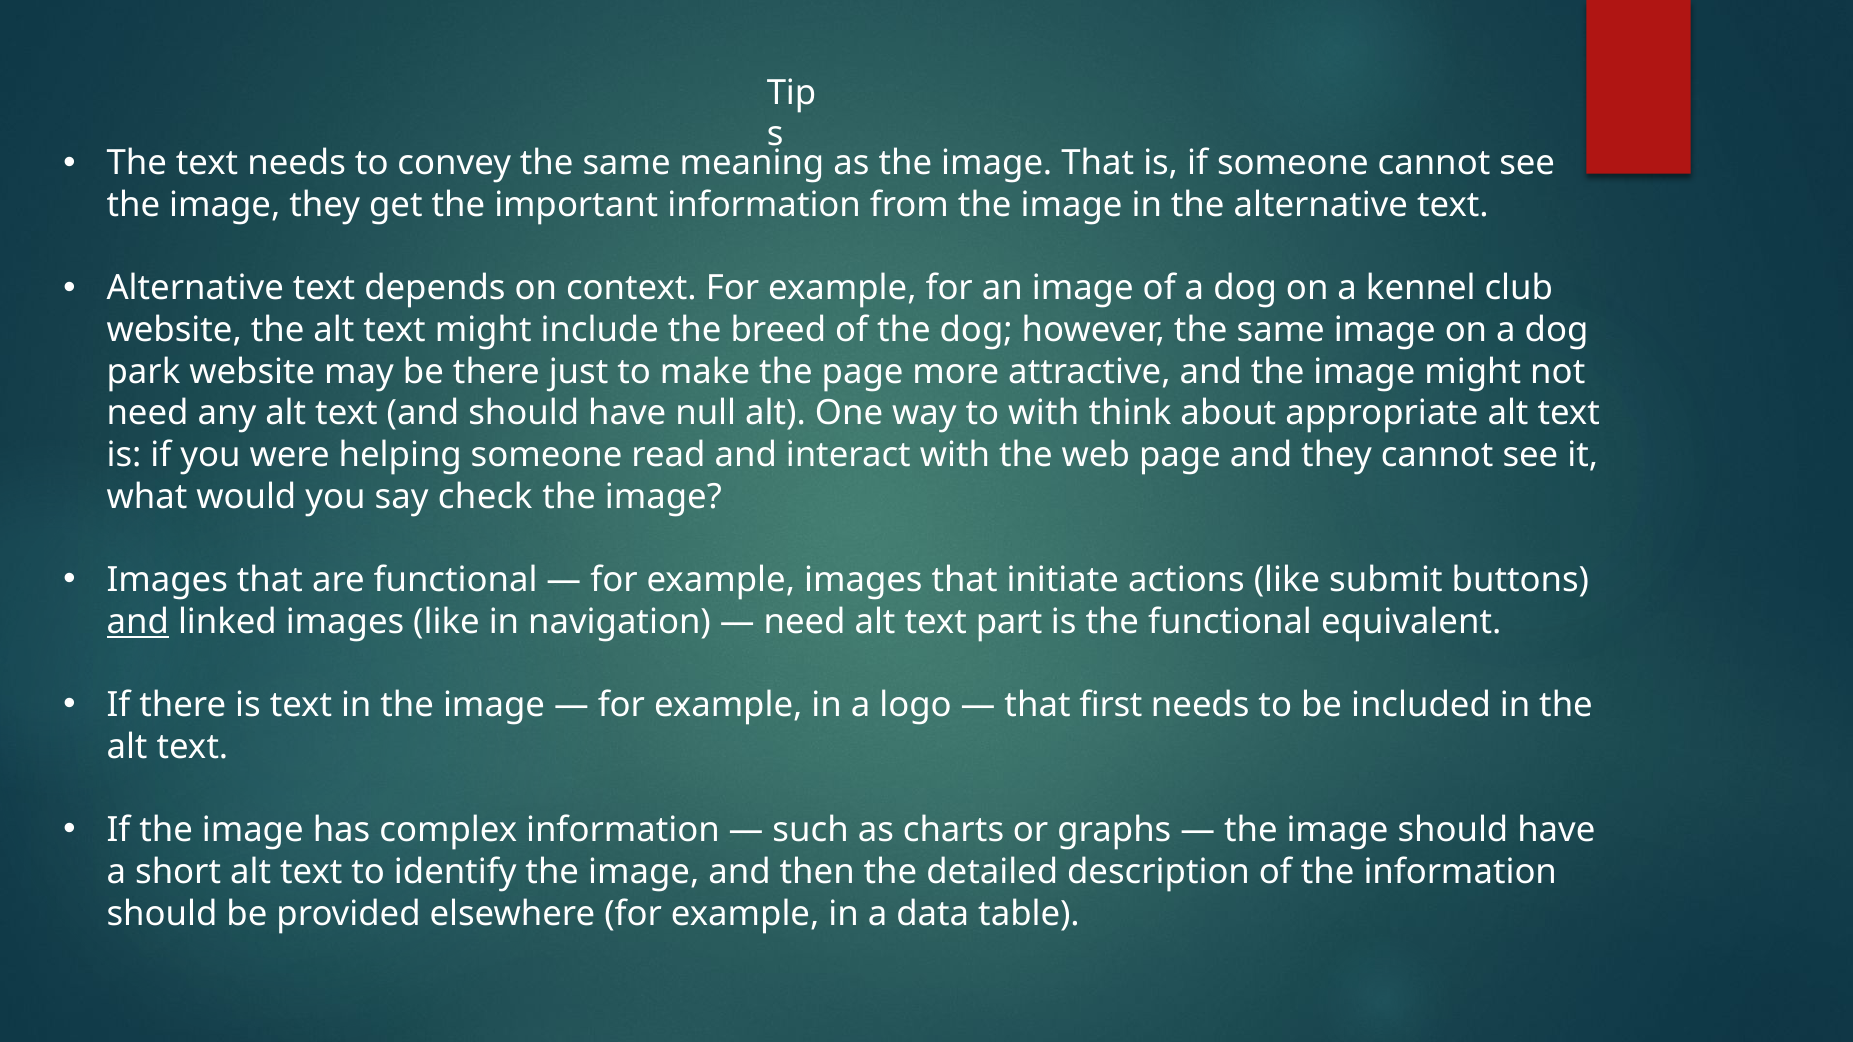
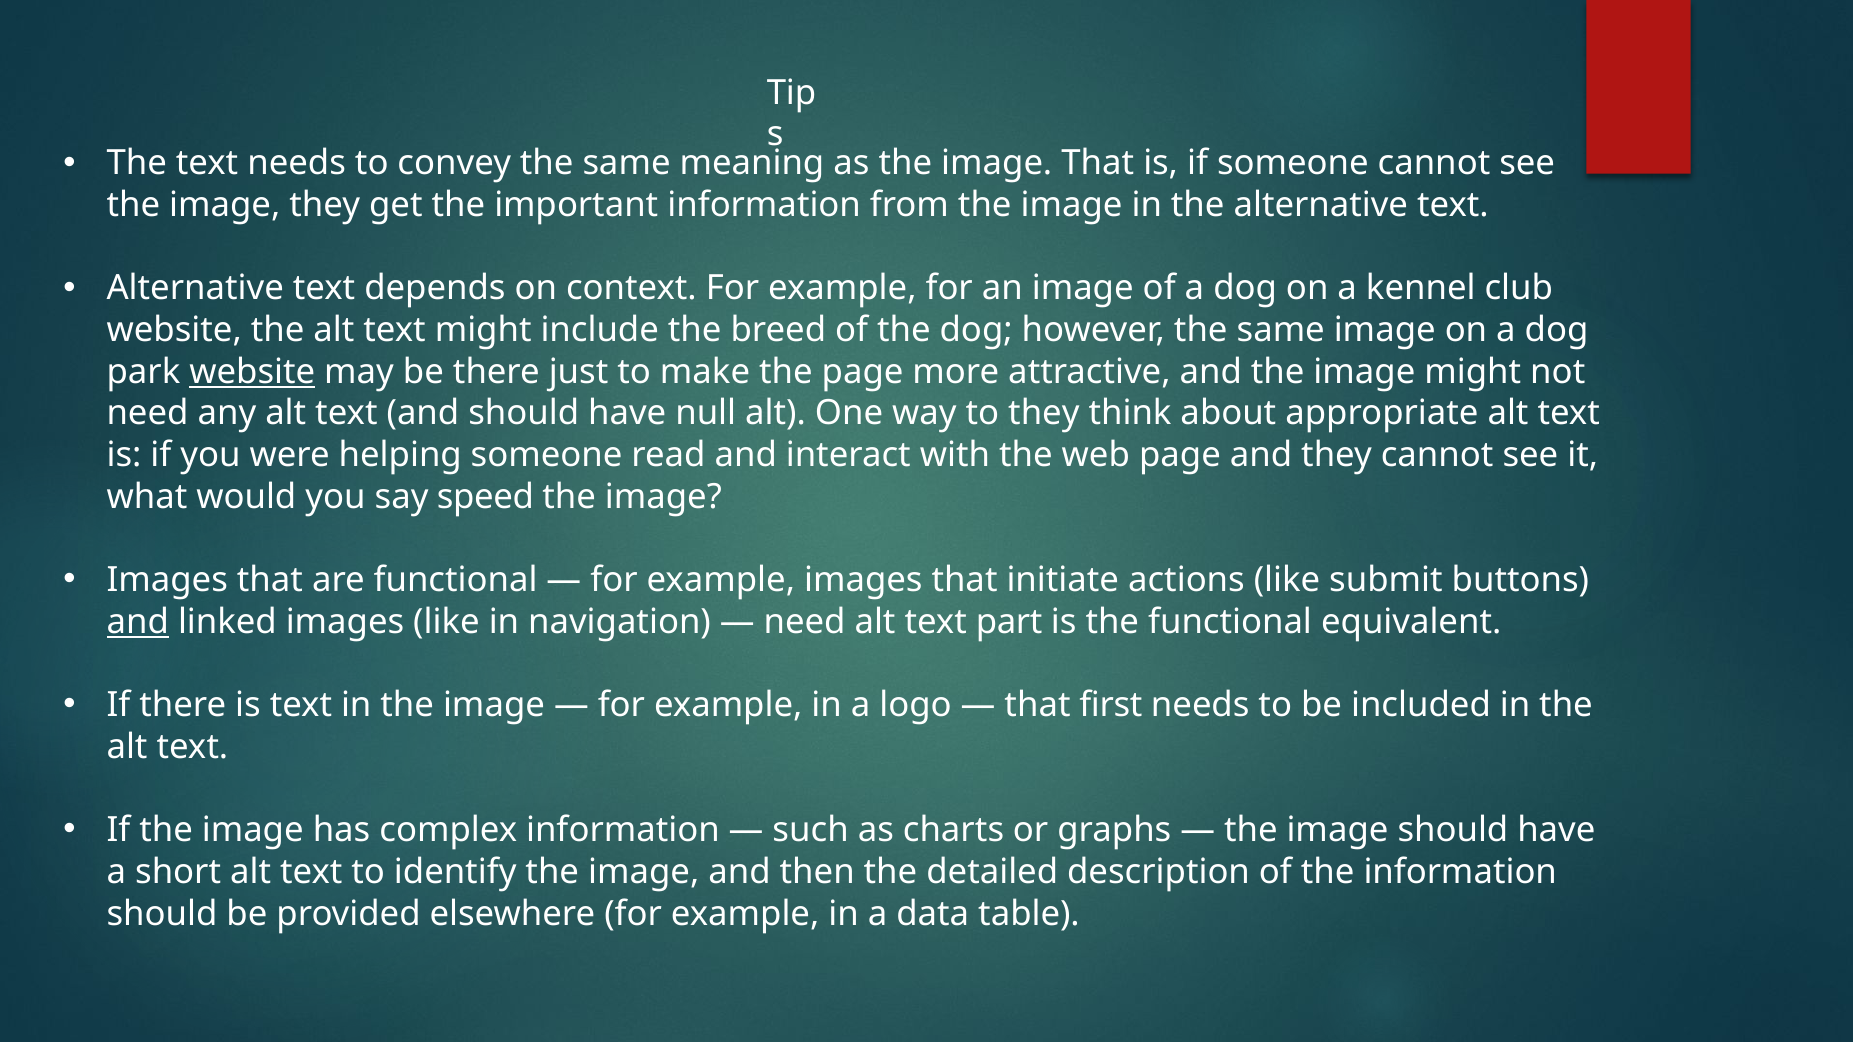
website at (252, 372) underline: none -> present
to with: with -> they
check: check -> speed
